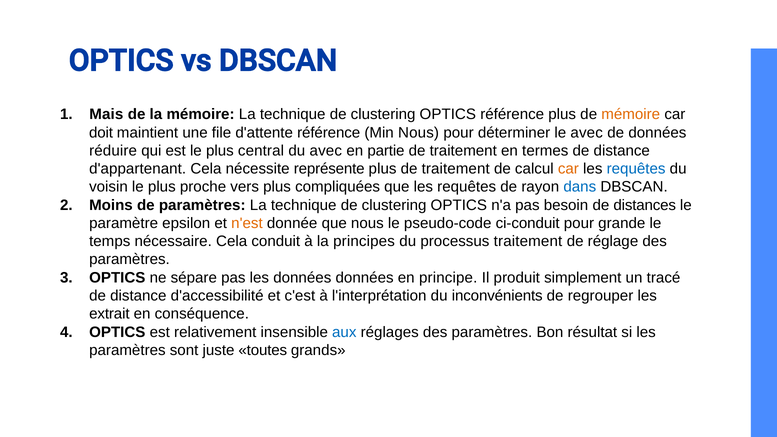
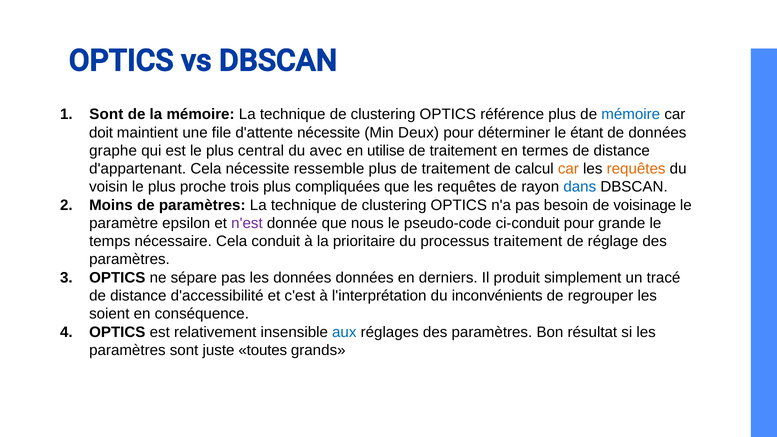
Mais at (106, 114): Mais -> Sont
mémoire at (631, 114) colour: orange -> blue
d'attente référence: référence -> nécessite
Min Nous: Nous -> Deux
le avec: avec -> étant
réduire: réduire -> graphe
partie: partie -> utilise
représente: représente -> ressemble
requêtes at (636, 169) colour: blue -> orange
vers: vers -> trois
distances: distances -> voisinage
n'est colour: orange -> purple
principes: principes -> prioritaire
principe: principe -> derniers
extrait: extrait -> soient
